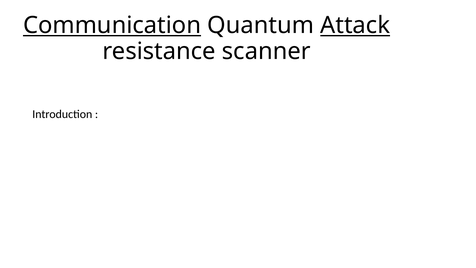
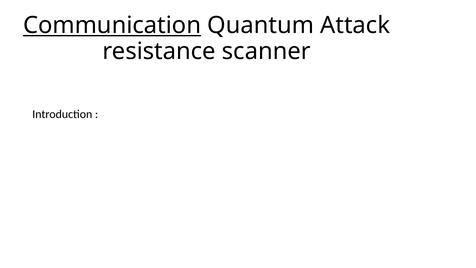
Attack underline: present -> none
